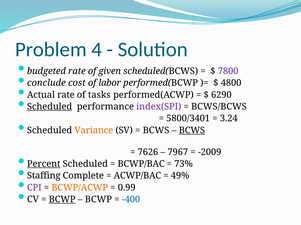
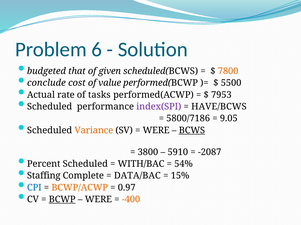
4: 4 -> 6
budgeted rate: rate -> that
7800 colour: purple -> orange
labor: labor -> value
4800: 4800 -> 5500
6290: 6290 -> 7953
Scheduled at (50, 107) underline: present -> none
BCWS/BCWS: BCWS/BCWS -> HAVE/BCWS
5800/3401: 5800/3401 -> 5800/7186
3.24: 3.24 -> 9.05
BCWS at (156, 131): BCWS -> WERE
7626: 7626 -> 3800
7967: 7967 -> 5910
-2009: -2009 -> -2087
Percent underline: present -> none
BCWP/BAC: BCWP/BAC -> WITH/BAC
73%: 73% -> 54%
ACWP/BAC: ACWP/BAC -> DATA/BAC
49%: 49% -> 15%
CPI colour: purple -> blue
0.99: 0.99 -> 0.97
BCWP at (98, 200): BCWP -> WERE
-400 colour: blue -> orange
